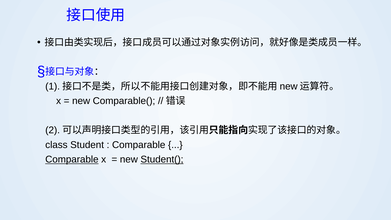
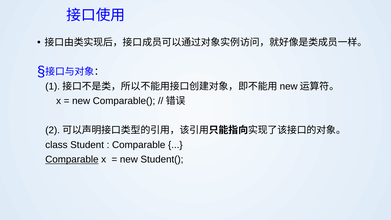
Student( underline: present -> none
